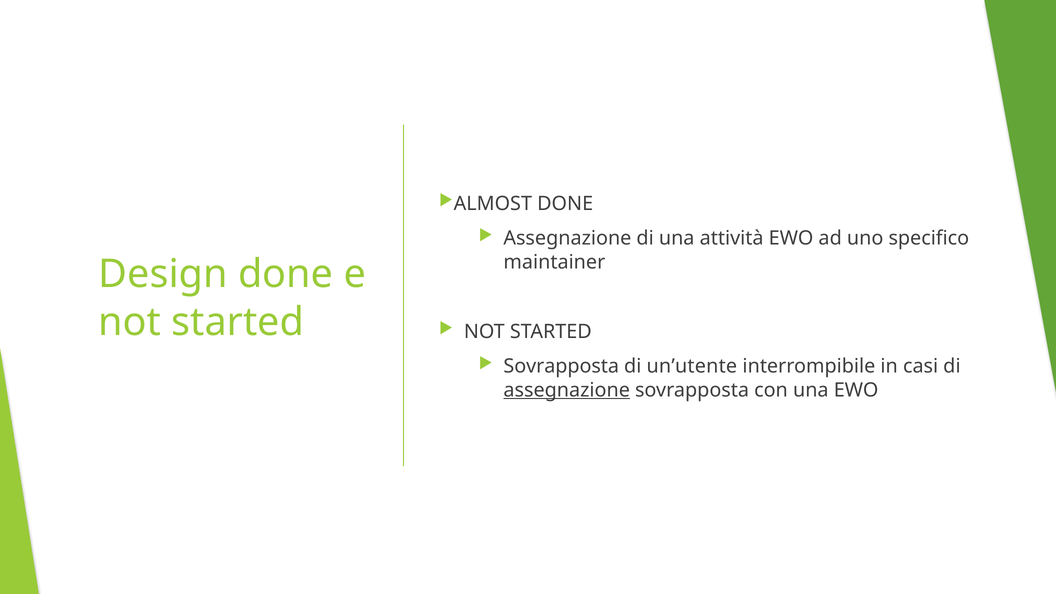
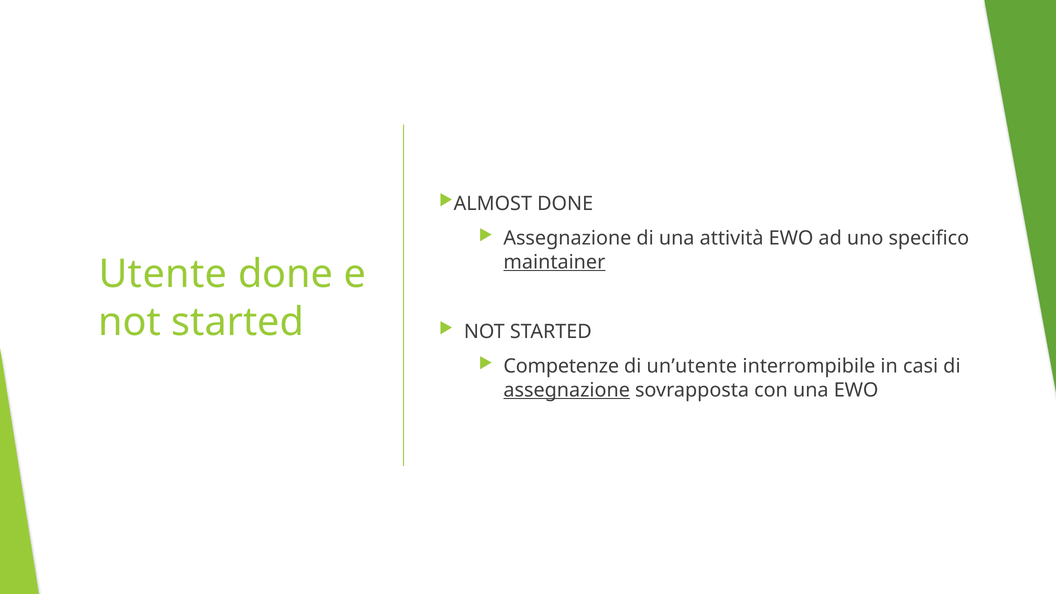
maintainer underline: none -> present
Design: Design -> Utente
Sovrapposta at (561, 366): Sovrapposta -> Competenze
